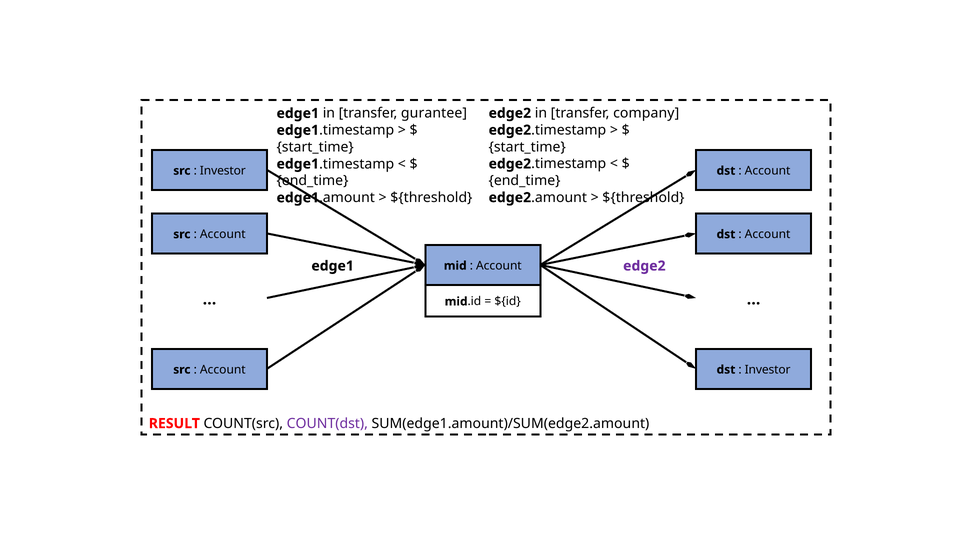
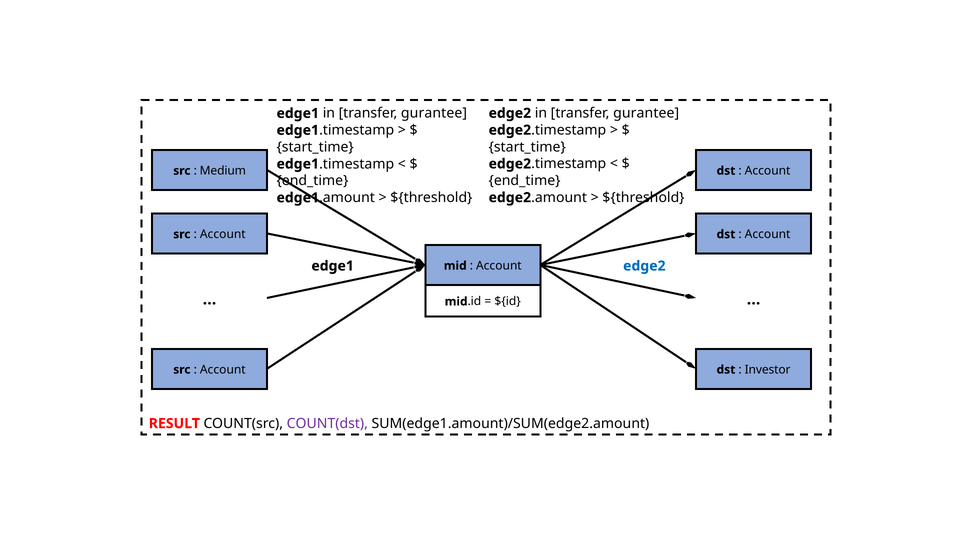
edge2 in transfer company: company -> gurantee
Investor at (223, 171): Investor -> Medium
edge2 at (644, 266) colour: purple -> blue
